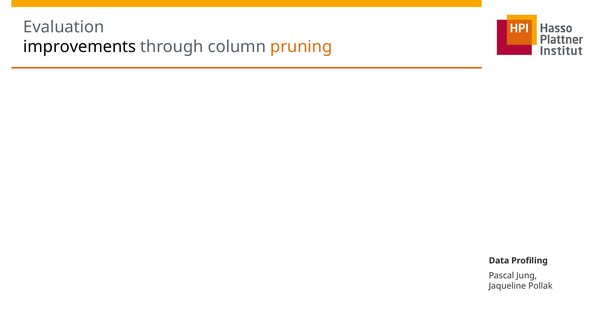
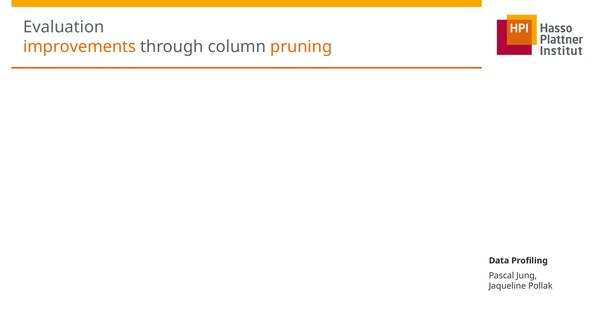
improvements colour: black -> orange
